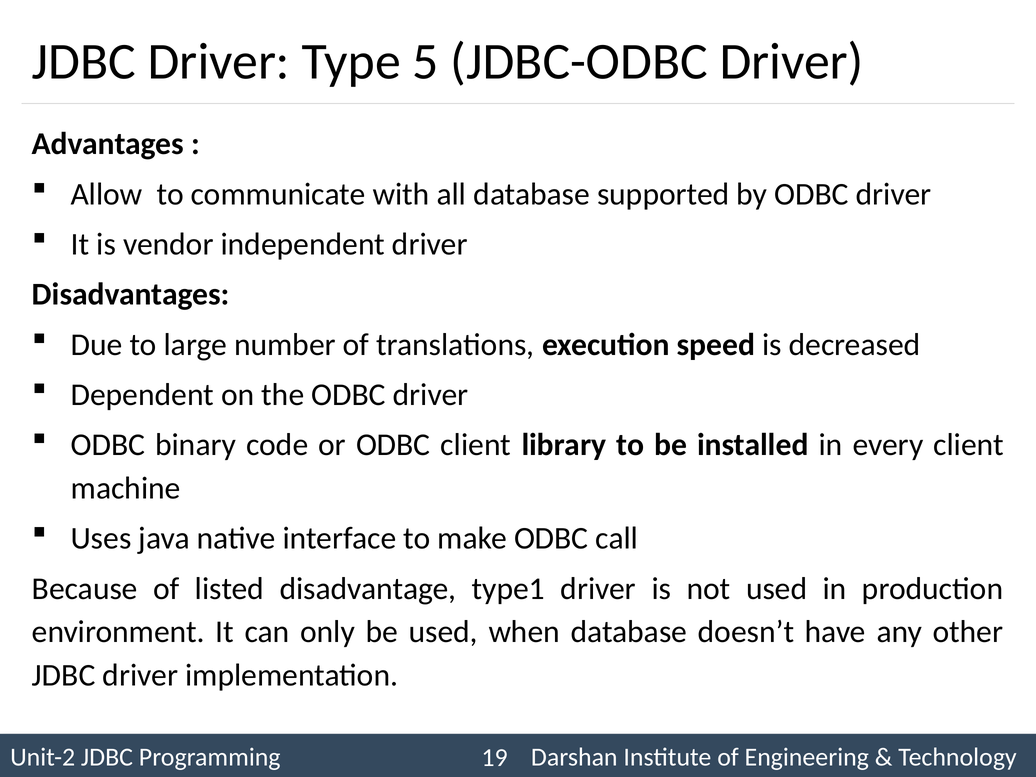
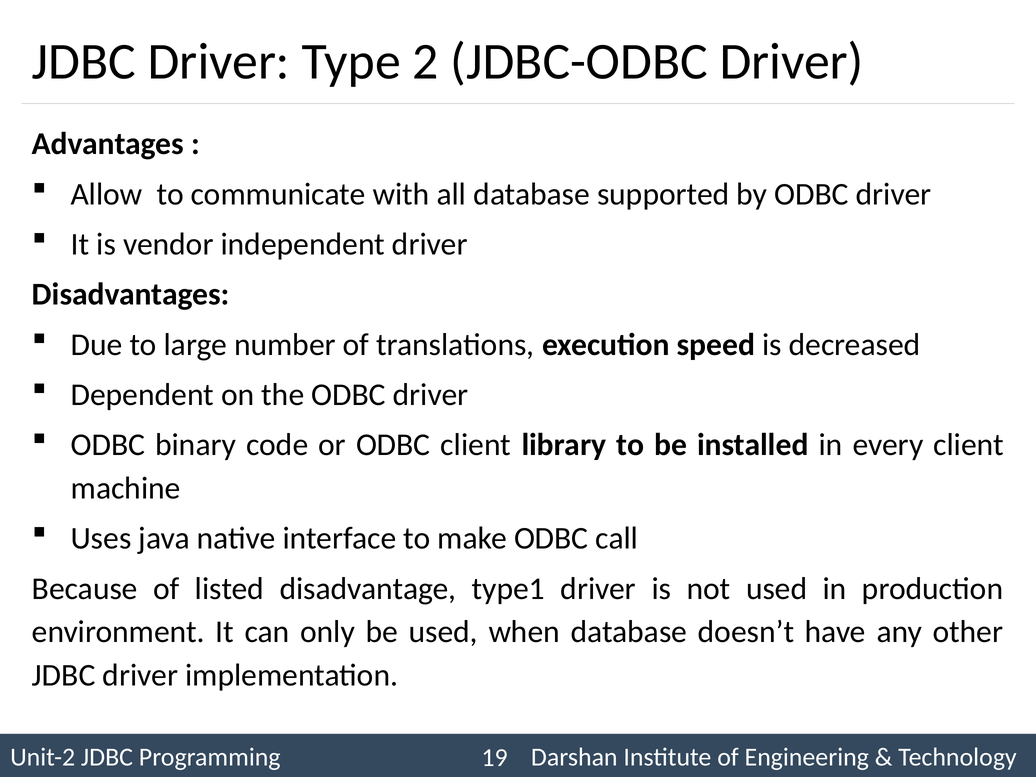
5: 5 -> 2
